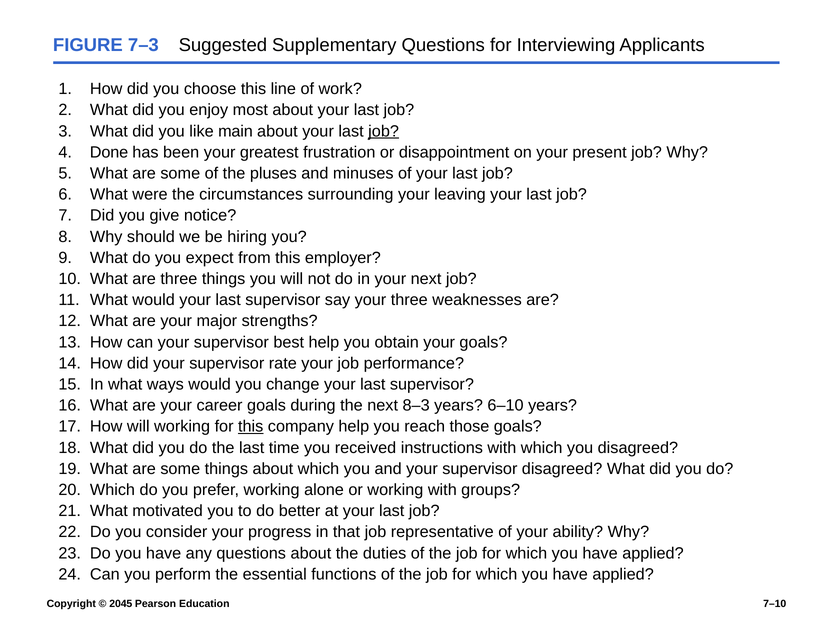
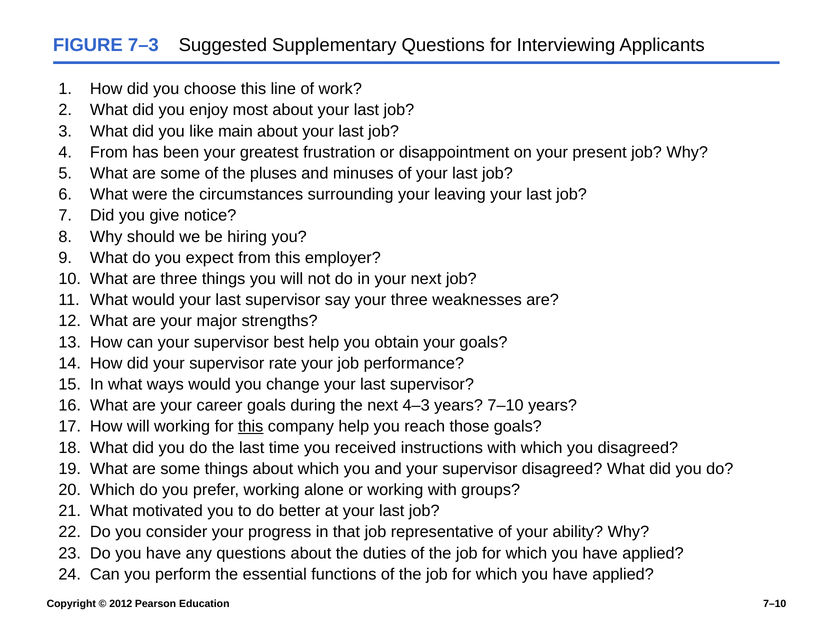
job at (384, 131) underline: present -> none
Done at (109, 152): Done -> From
8–3: 8–3 -> 4–3
years 6–10: 6–10 -> 7–10
2045: 2045 -> 2012
